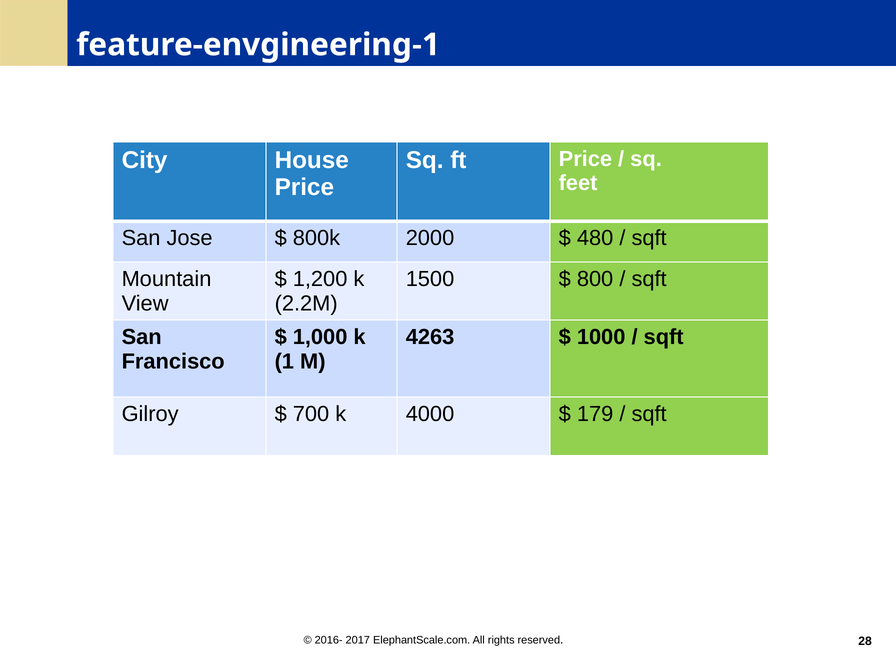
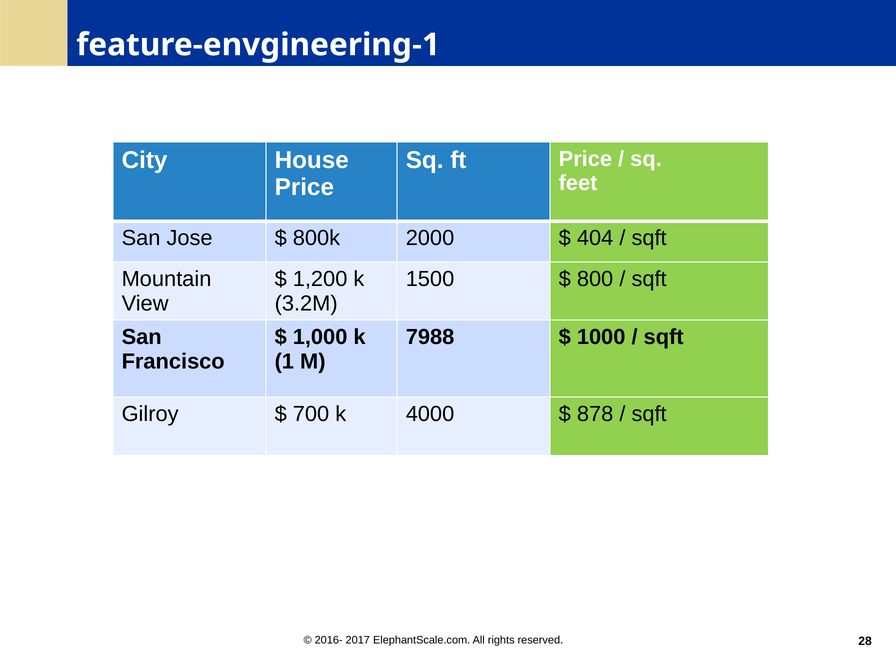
480: 480 -> 404
2.2M: 2.2M -> 3.2M
4263: 4263 -> 7988
179: 179 -> 878
